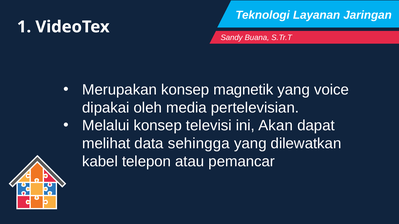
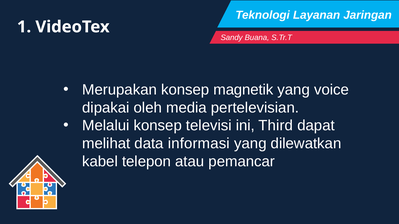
Akan: Akan -> Third
sehingga: sehingga -> informasi
